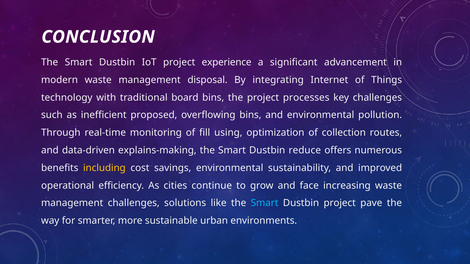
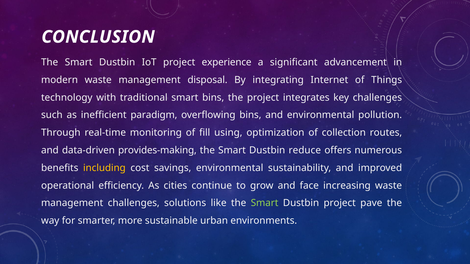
traditional board: board -> smart
processes: processes -> integrates
proposed: proposed -> paradigm
explains-making: explains-making -> provides-making
Smart at (265, 203) colour: light blue -> light green
